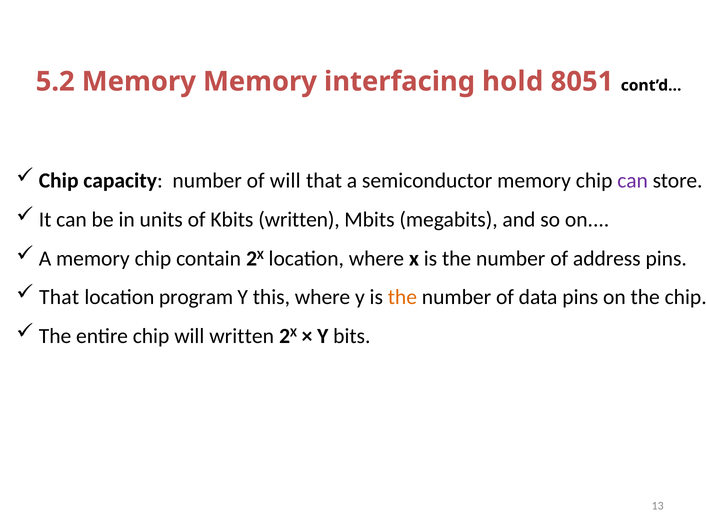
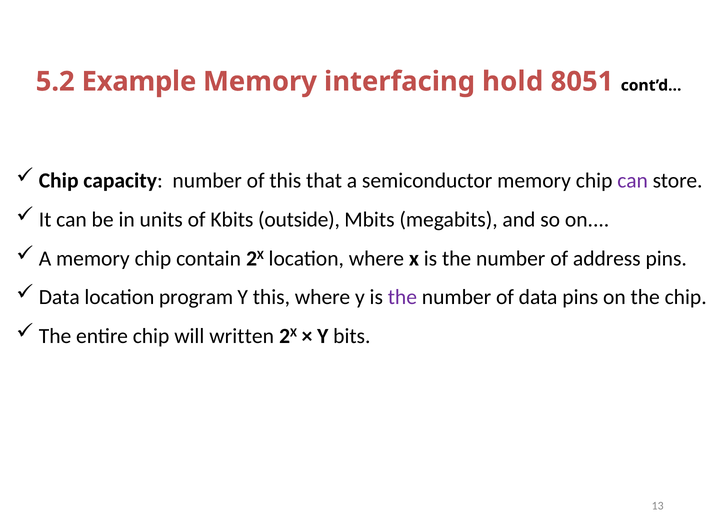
5.2 Memory: Memory -> Example
of will: will -> this
Kbits written: written -> outside
That at (59, 297): That -> Data
the at (402, 297) colour: orange -> purple
